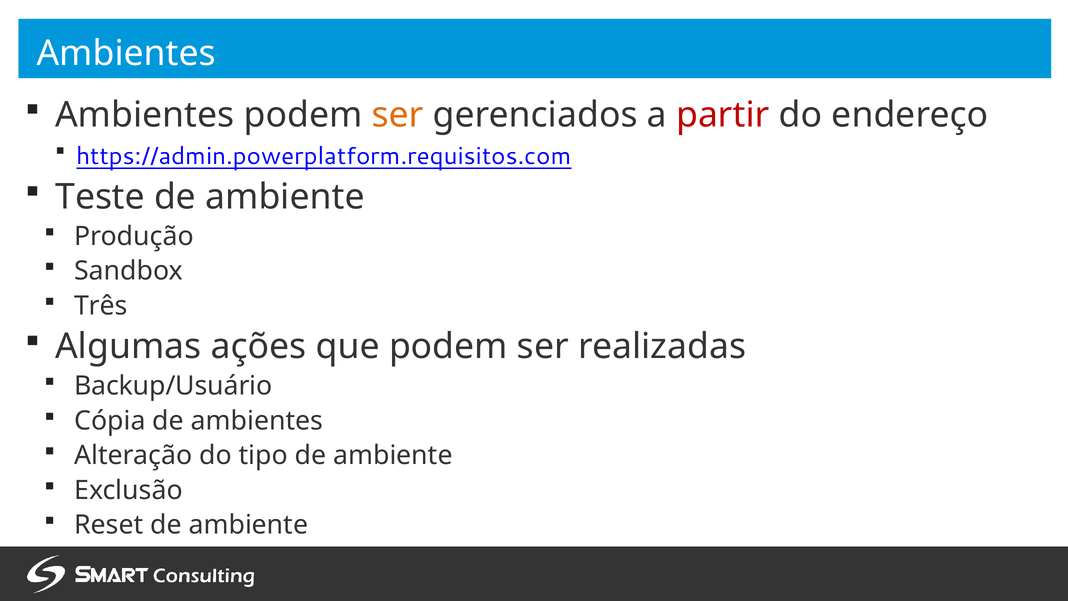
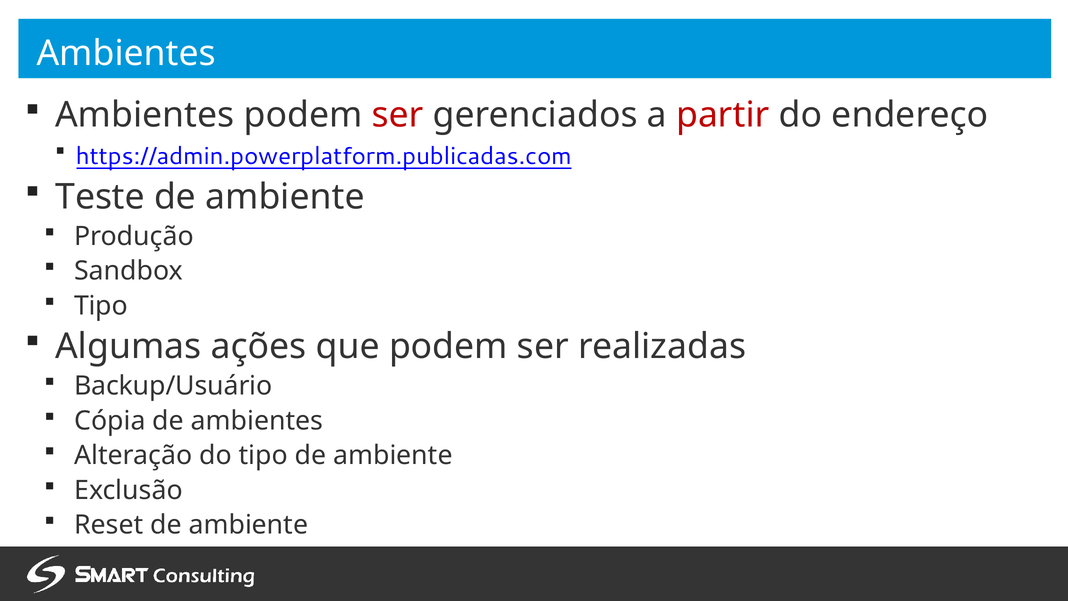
ser at (398, 115) colour: orange -> red
https://admin.powerplatform.requisitos.com: https://admin.powerplatform.requisitos.com -> https://admin.powerplatform.publicadas.com
Três at (101, 306): Três -> Tipo
